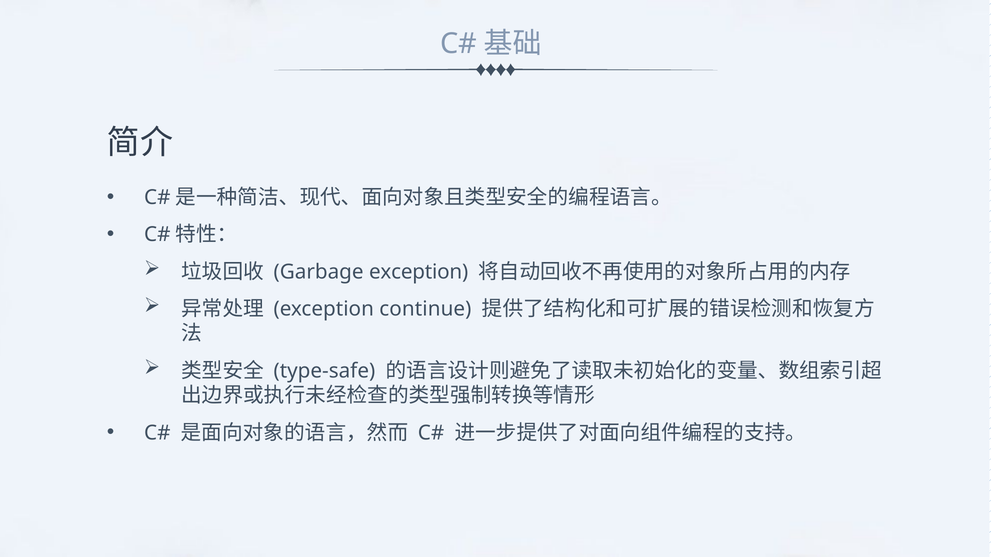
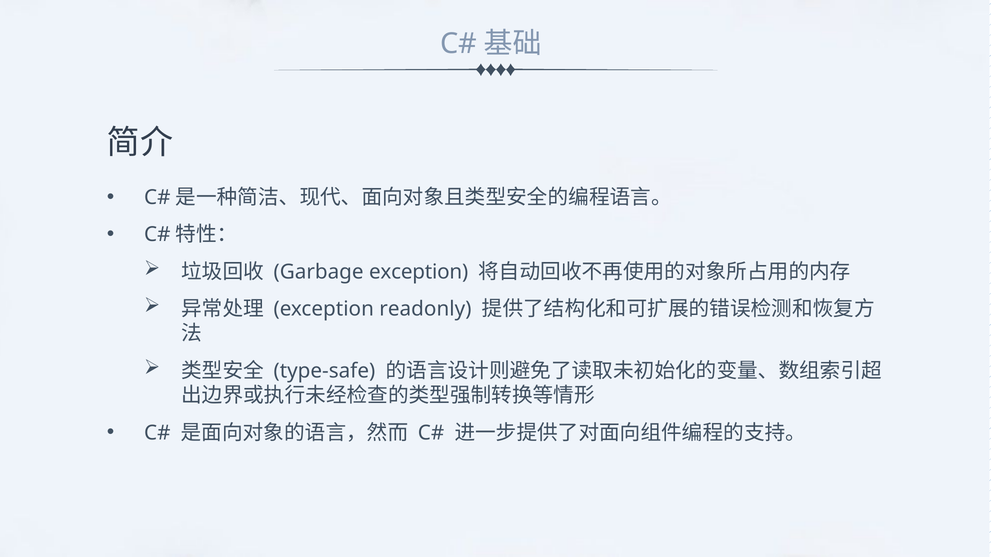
continue: continue -> readonly
